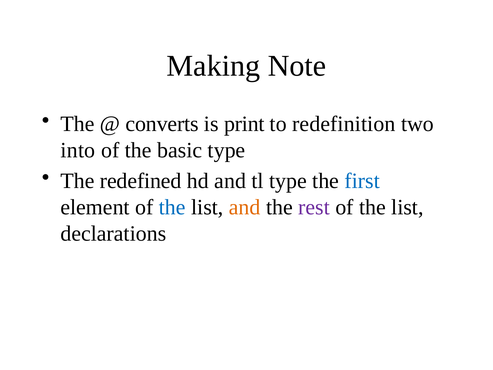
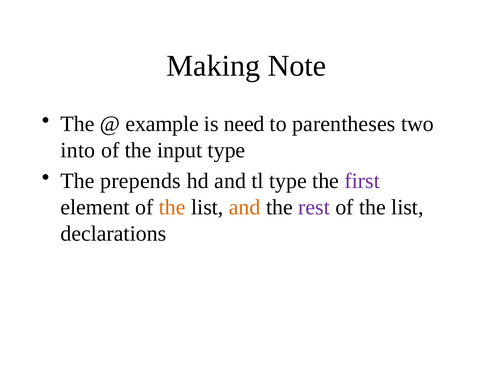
converts: converts -> example
print: print -> need
redefinition: redefinition -> parentheses
basic: basic -> input
redefined: redefined -> prepends
first colour: blue -> purple
the at (172, 207) colour: blue -> orange
